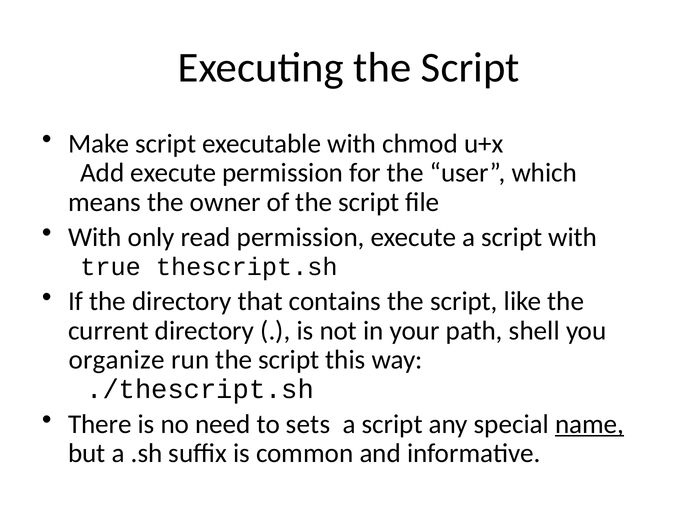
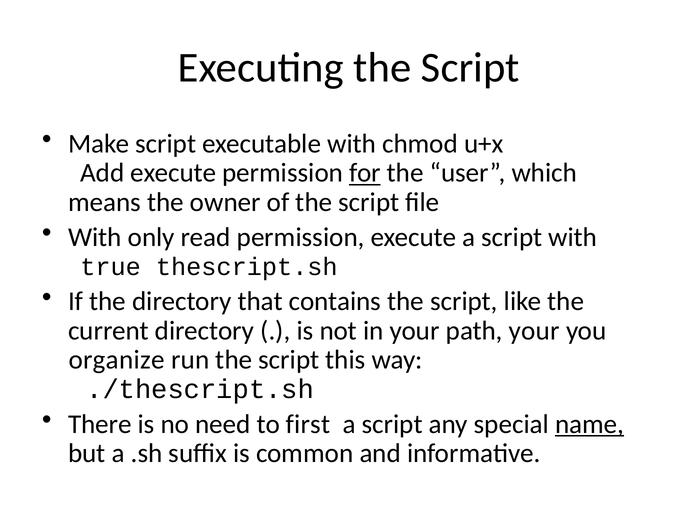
for underline: none -> present
path shell: shell -> your
sets: sets -> first
